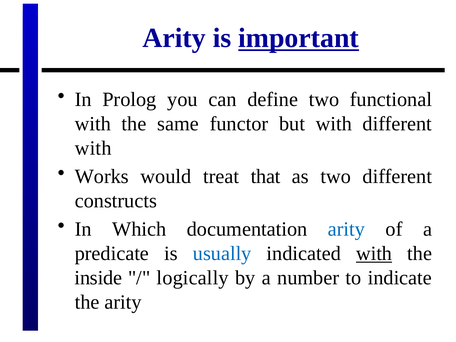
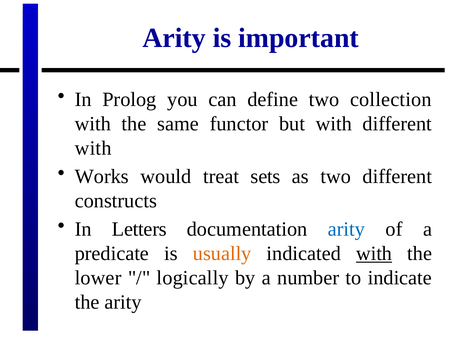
important underline: present -> none
functional: functional -> collection
that: that -> sets
Which: Which -> Letters
usually colour: blue -> orange
inside: inside -> lower
